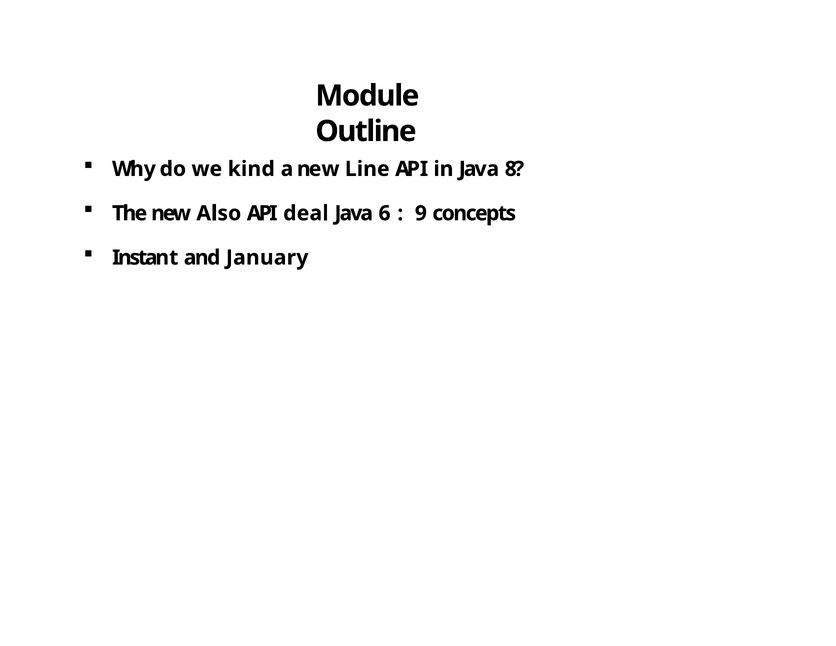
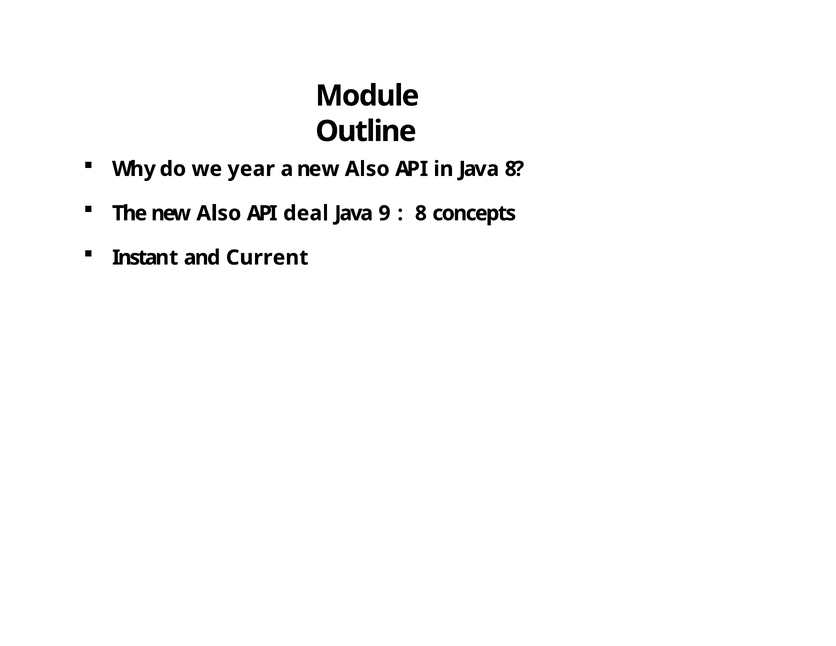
kind: kind -> year
a new Line: Line -> Also
6: 6 -> 9
9 at (421, 213): 9 -> 8
January: January -> Current
